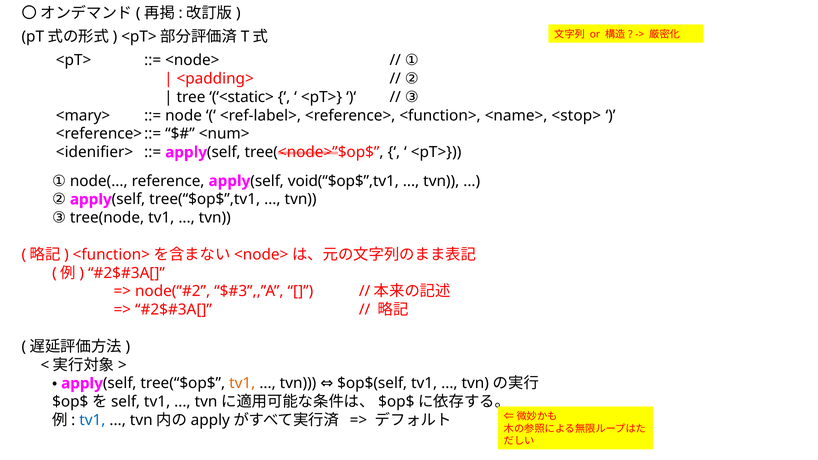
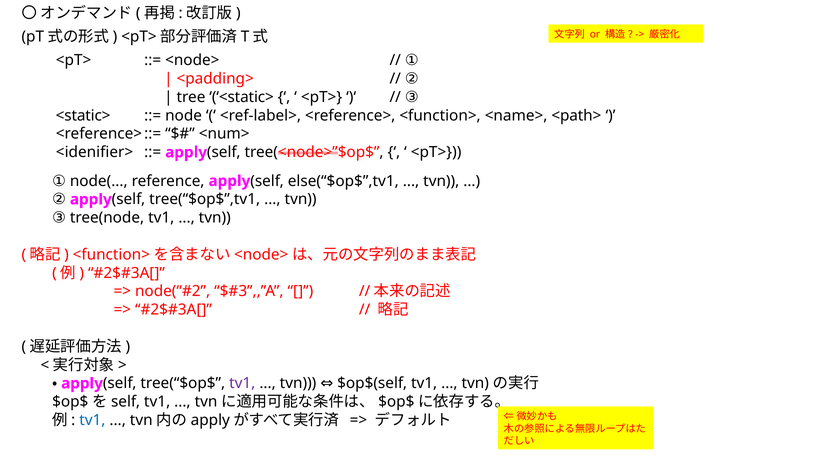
<mary> at (83, 116): <mary> -> <static>
<stop>: <stop> -> <path>
void(“$op$”,tv1: void(“$op$”,tv1 -> else(“$op$”,tv1
tv1 at (242, 383) colour: orange -> purple
